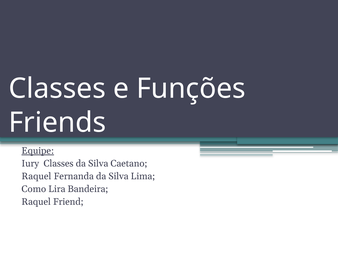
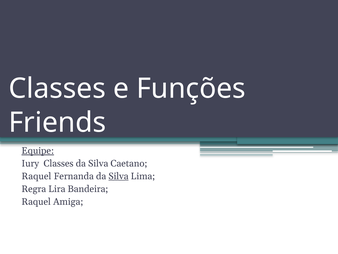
Silva at (118, 176) underline: none -> present
Como: Como -> Regra
Friend: Friend -> Amiga
